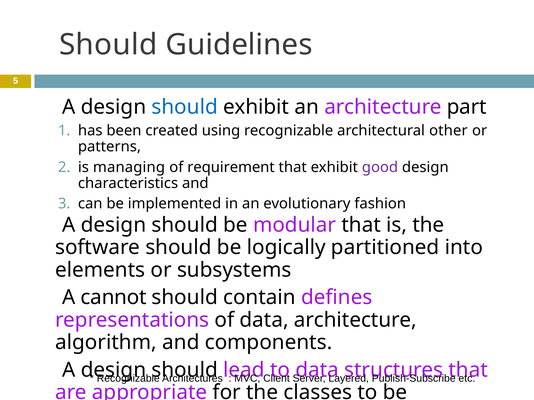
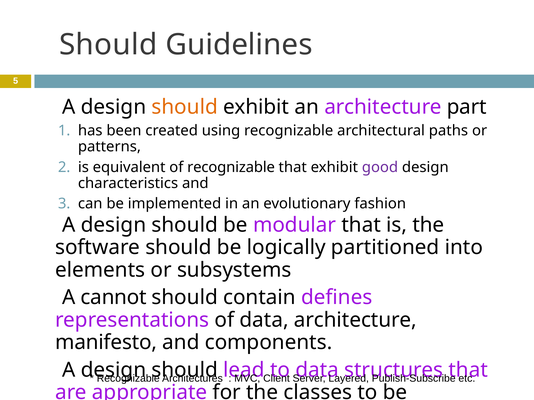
should at (185, 107) colour: blue -> orange
other: other -> paths
managing: managing -> equivalent
of requirement: requirement -> recognizable
algorithm: algorithm -> manifesto
